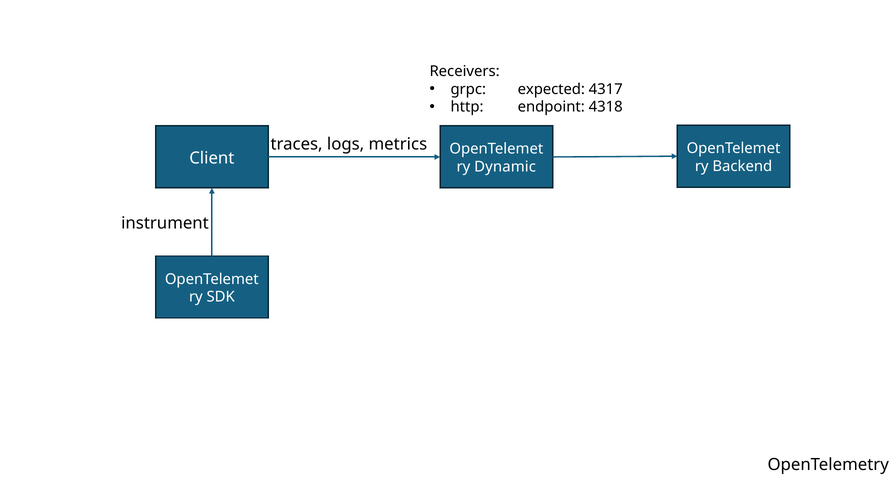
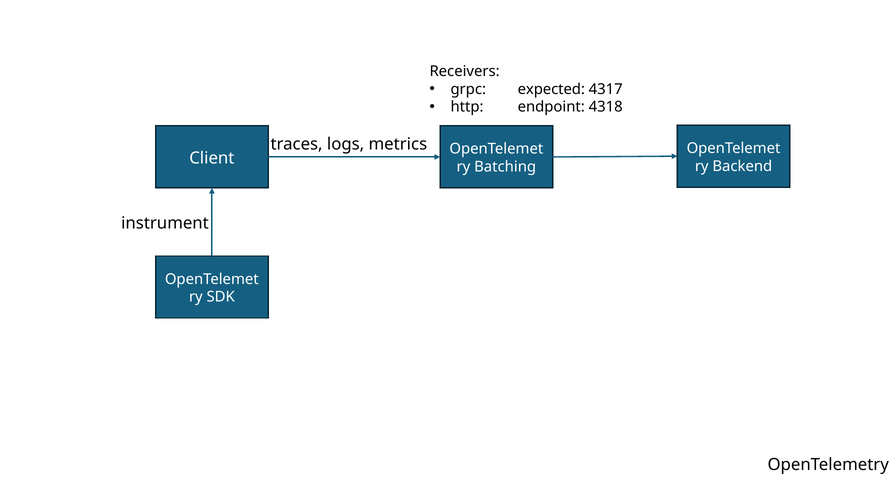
Dynamic: Dynamic -> Batching
